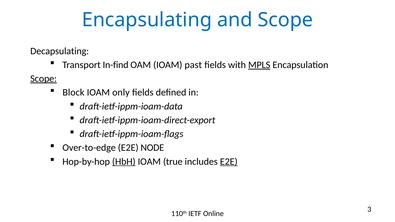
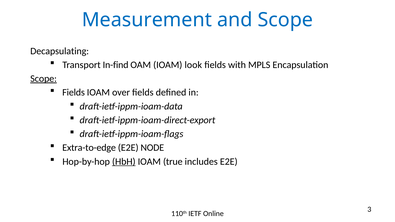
Encapsulating: Encapsulating -> Measurement
past: past -> look
MPLS underline: present -> none
Block at (73, 93): Block -> Fields
only: only -> over
Over-to-edge: Over-to-edge -> Extra-to-edge
E2E at (229, 162) underline: present -> none
